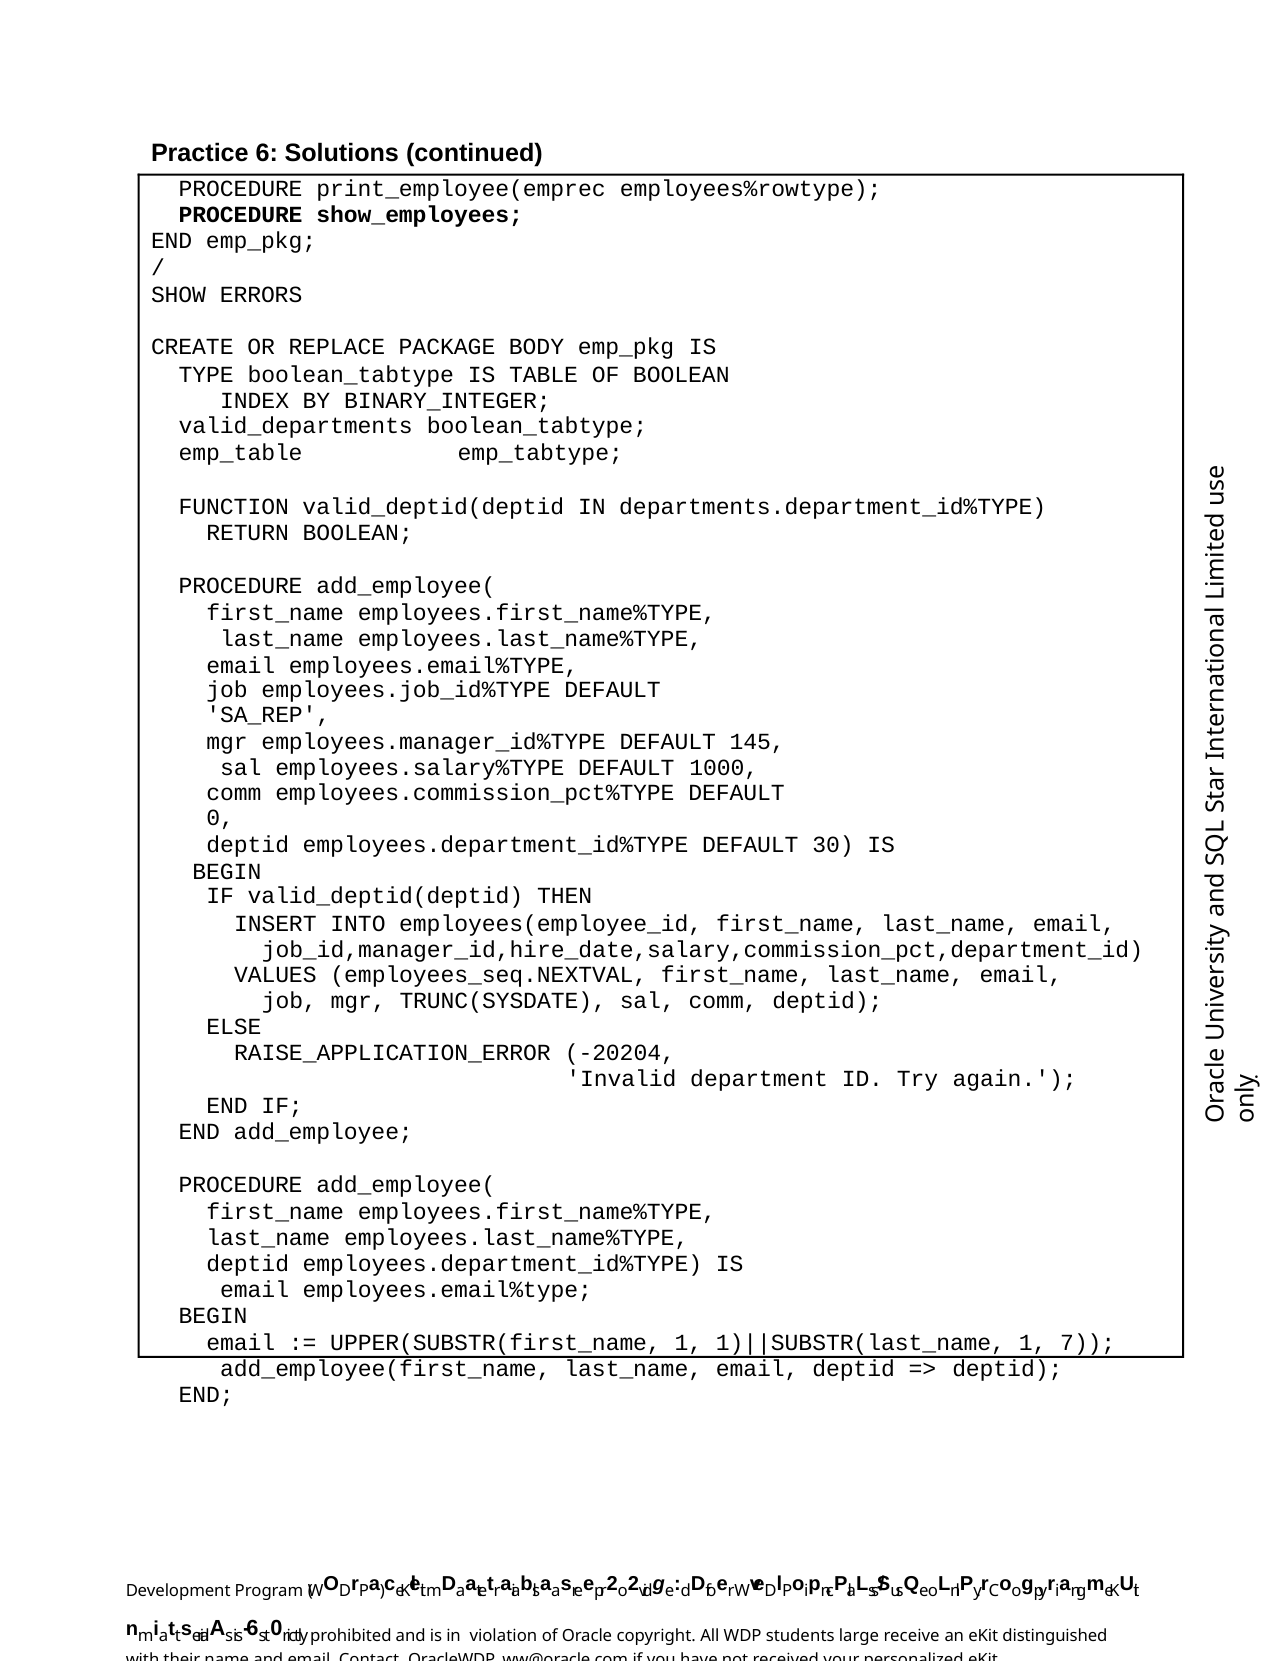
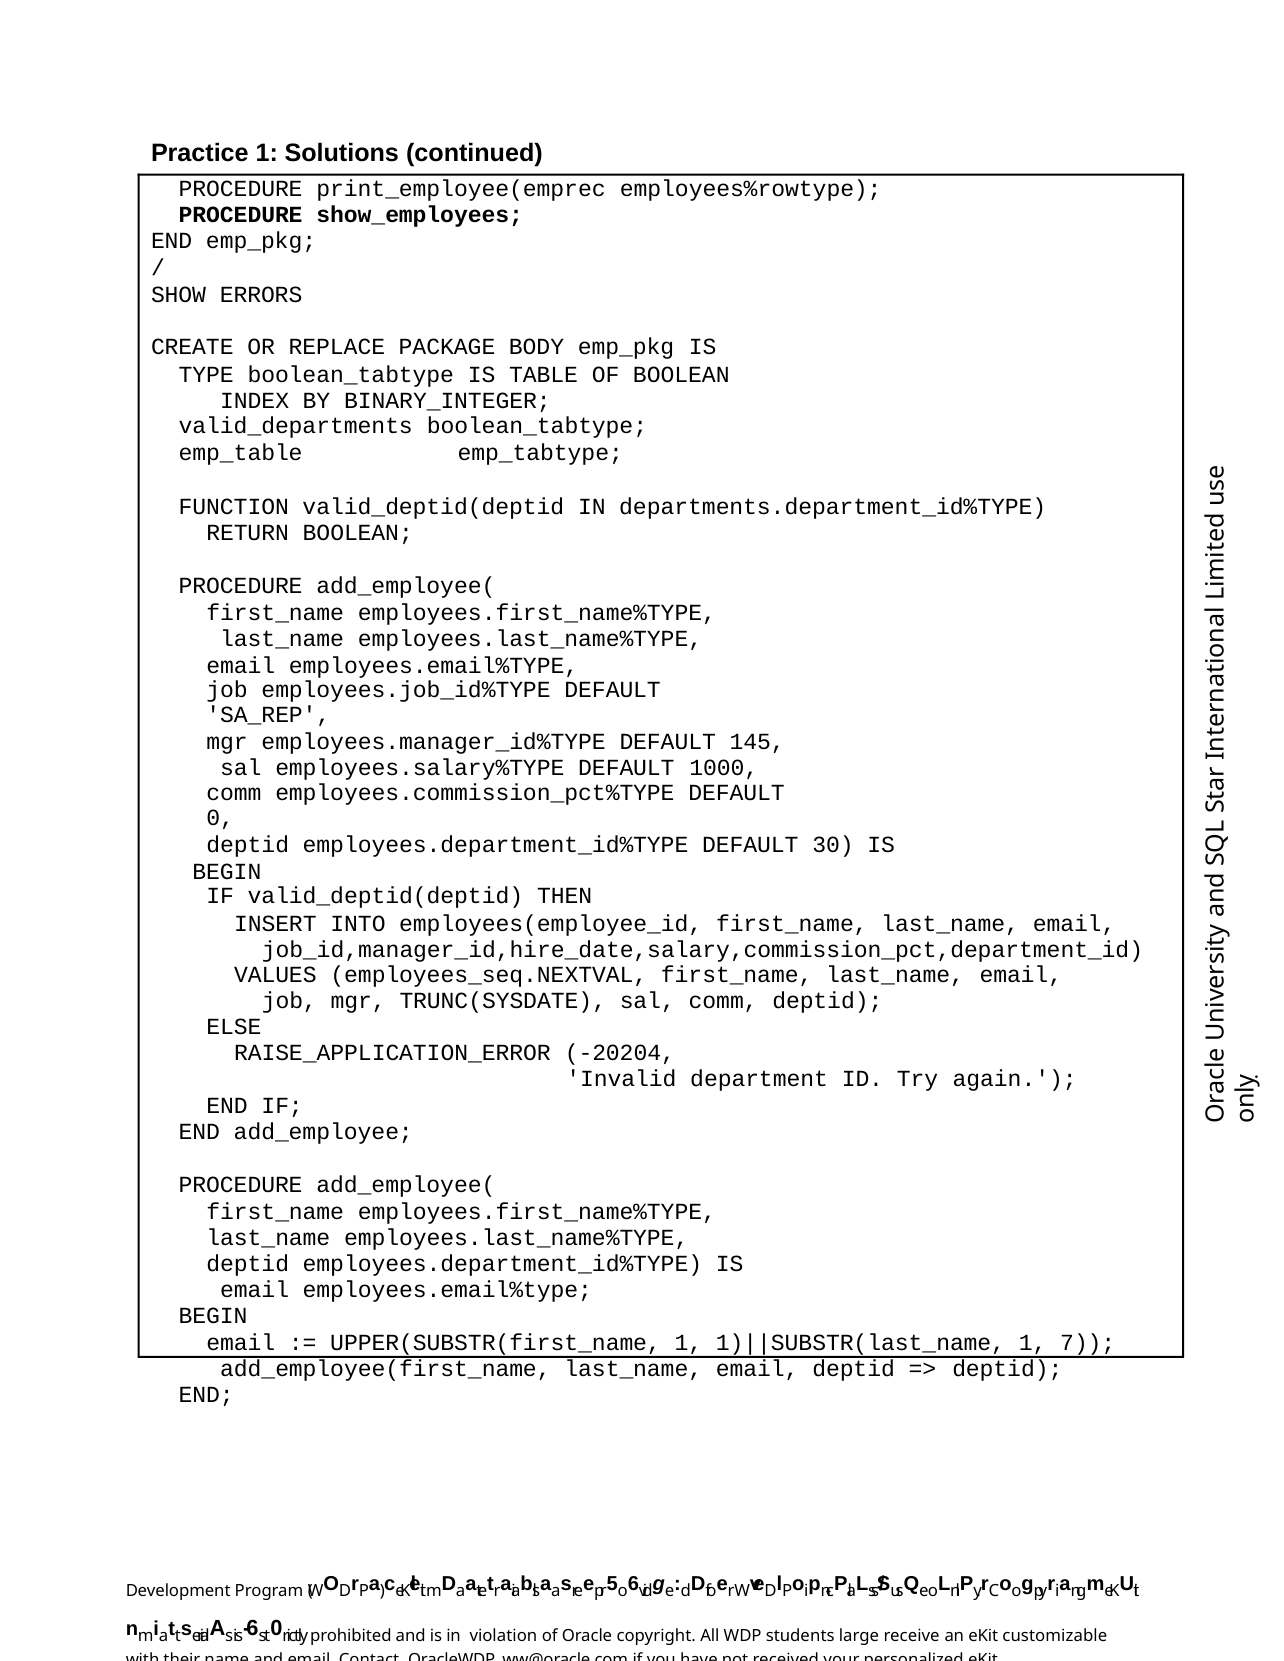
Practice 6: 6 -> 1
2 at (612, 1585): 2 -> 5
2 at (633, 1585): 2 -> 6
distinguished: distinguished -> customizable
